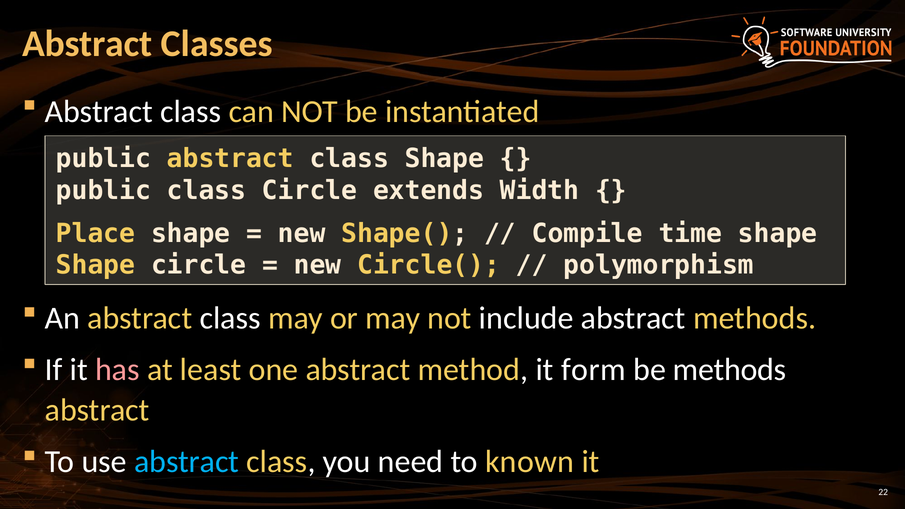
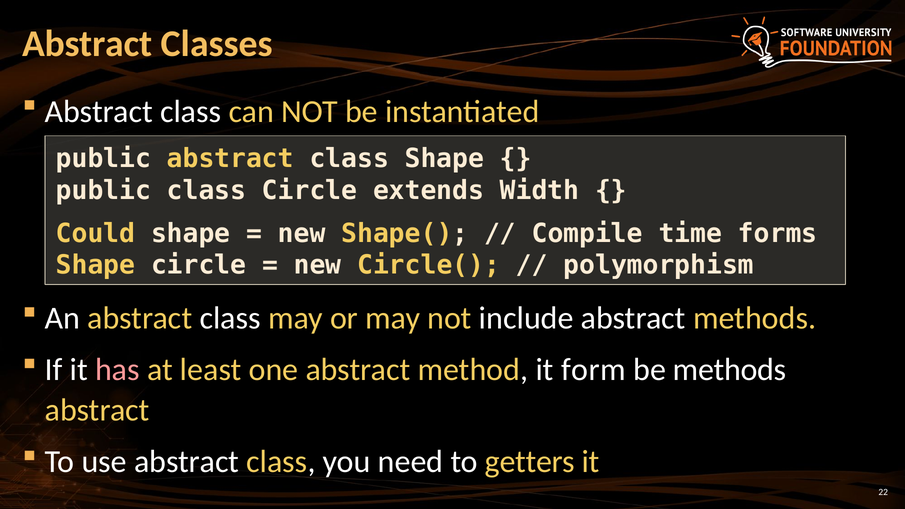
Place: Place -> Could
time shape: shape -> forms
abstract at (187, 462) colour: light blue -> white
known: known -> getters
